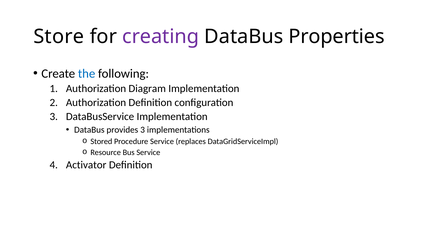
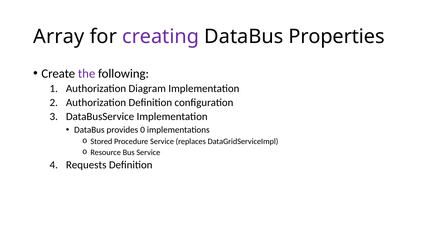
Store: Store -> Array
the colour: blue -> purple
provides 3: 3 -> 0
Activator: Activator -> Requests
